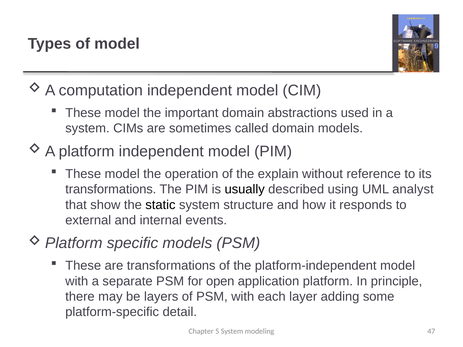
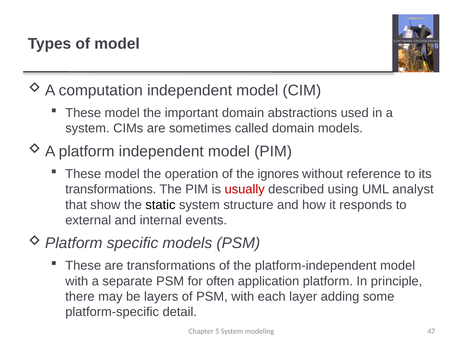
explain: explain -> ignores
usually colour: black -> red
open: open -> often
